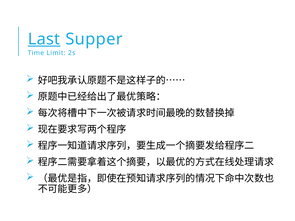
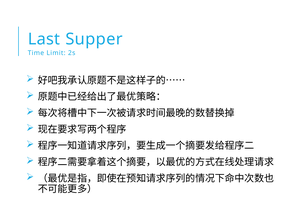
Last underline: present -> none
